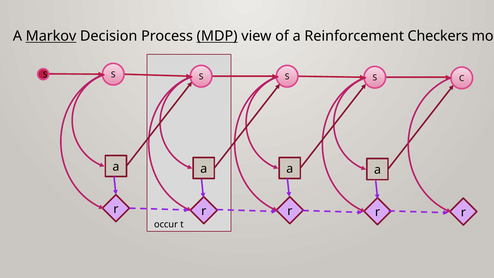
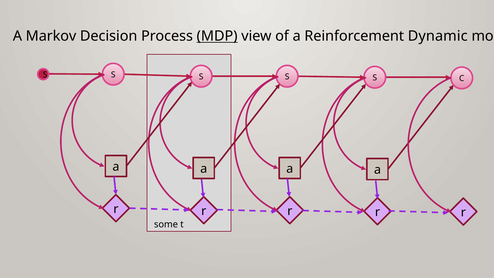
Markov underline: present -> none
Checkers: Checkers -> Dynamic
occur: occur -> some
